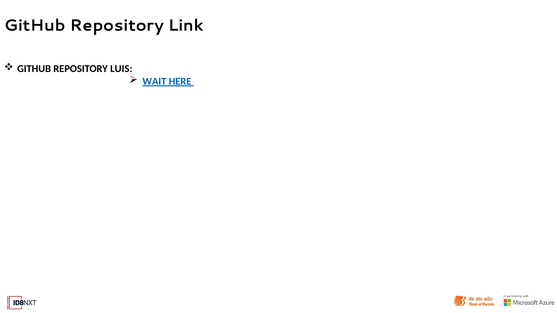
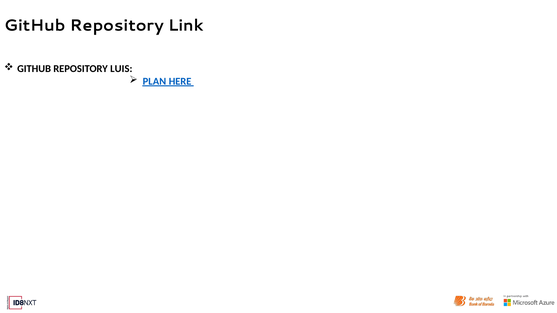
WAIT: WAIT -> PLAN
